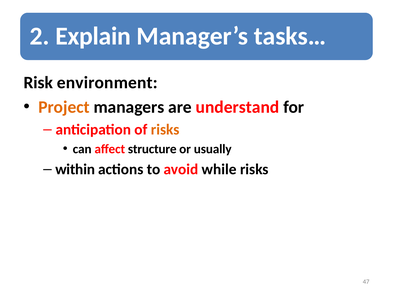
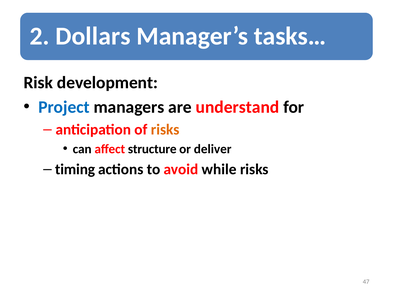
Explain: Explain -> Dollars
environment: environment -> development
Project colour: orange -> blue
usually: usually -> deliver
within: within -> timing
